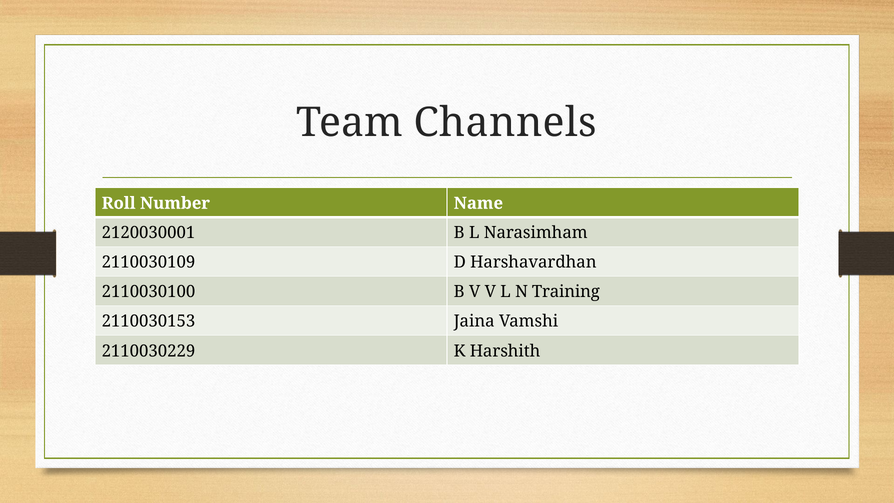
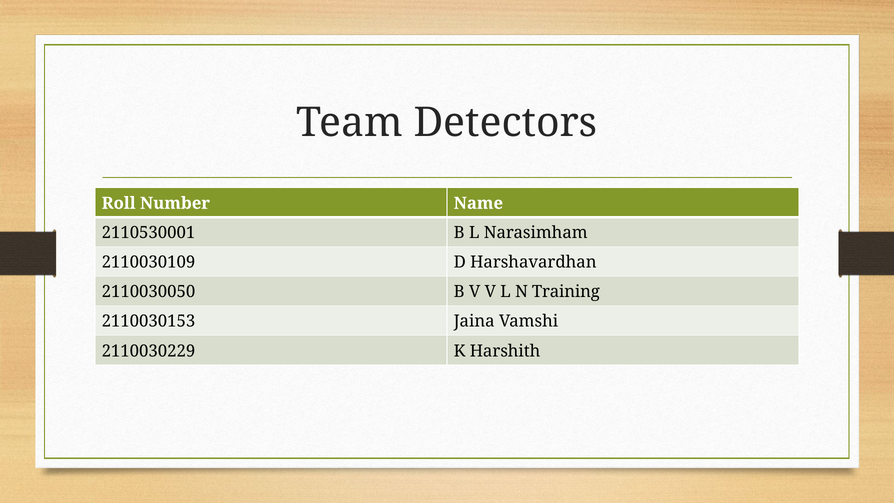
Channels: Channels -> Detectors
2120030001: 2120030001 -> 2110530001
2110030100: 2110030100 -> 2110030050
